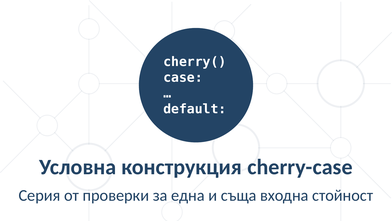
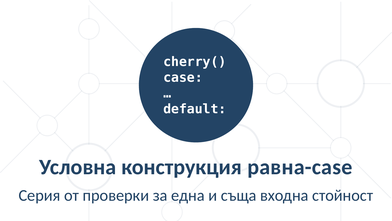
cherry-case: cherry-case -> равна-case
